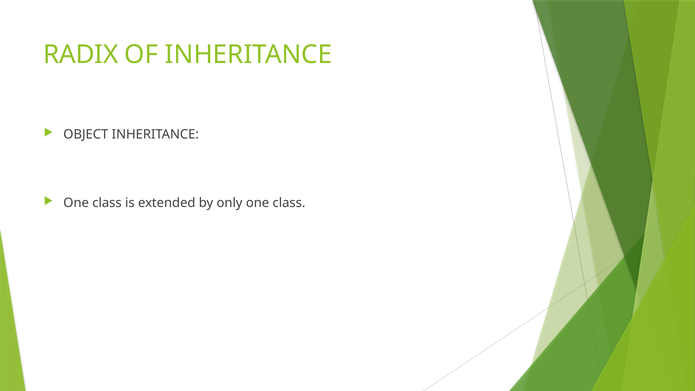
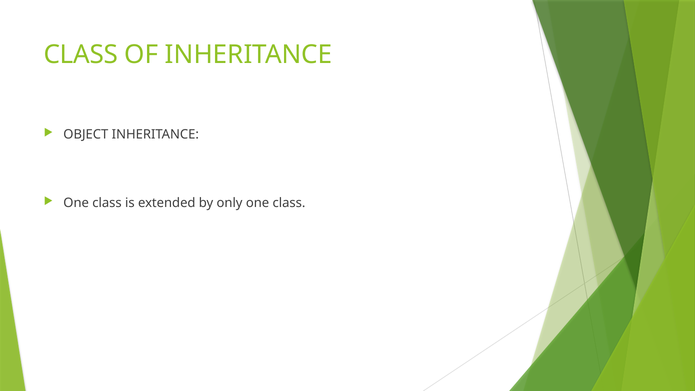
RADIX at (81, 55): RADIX -> CLASS
